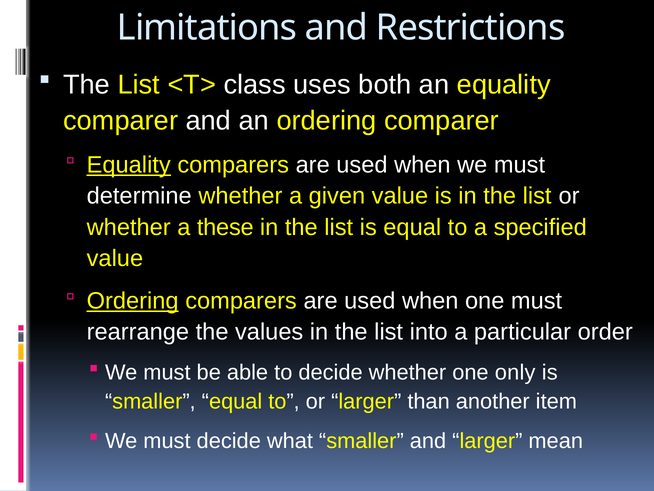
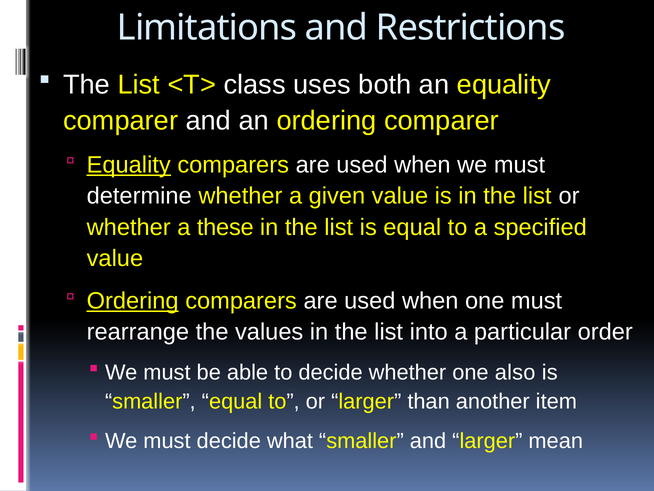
only: only -> also
